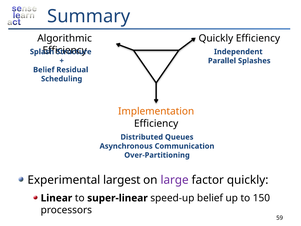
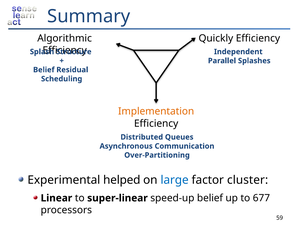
largest: largest -> helped
large colour: purple -> blue
factor quickly: quickly -> cluster
150: 150 -> 677
